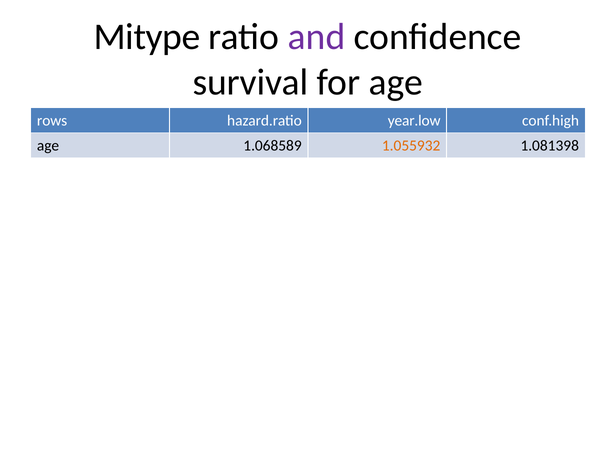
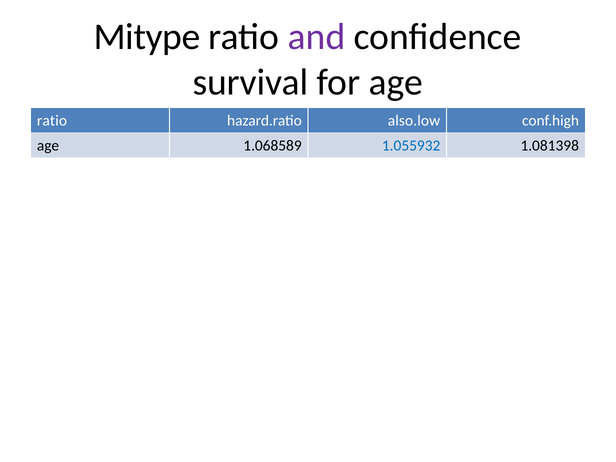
rows at (52, 120): rows -> ratio
year.low: year.low -> also.low
1.055932 colour: orange -> blue
